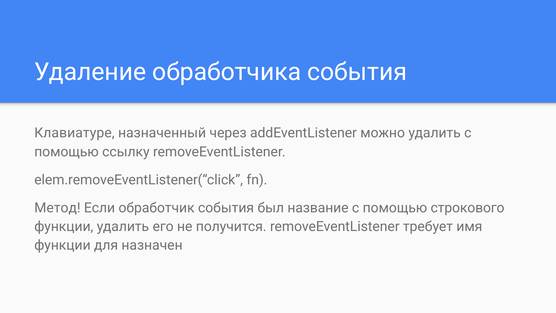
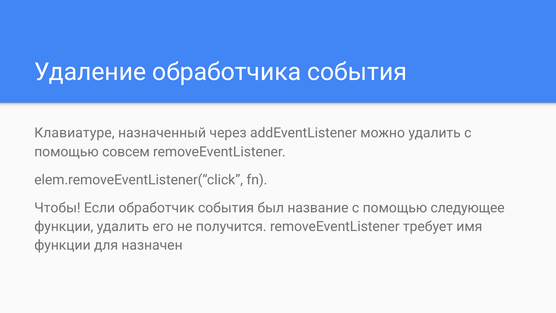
ссылку: ссылку -> совсем
Метод: Метод -> Чтобы
строкового: строкового -> следующее
